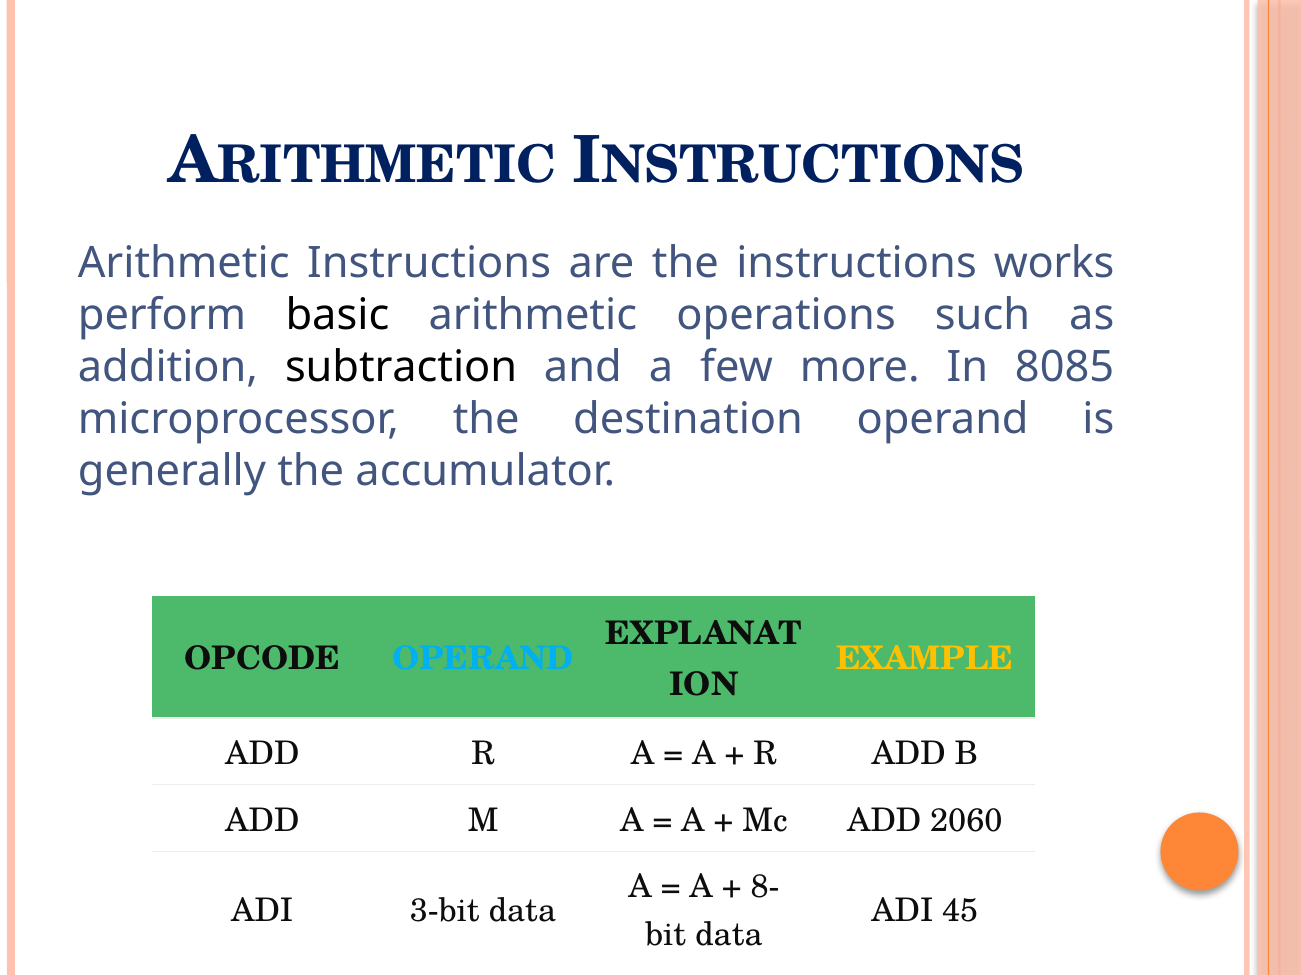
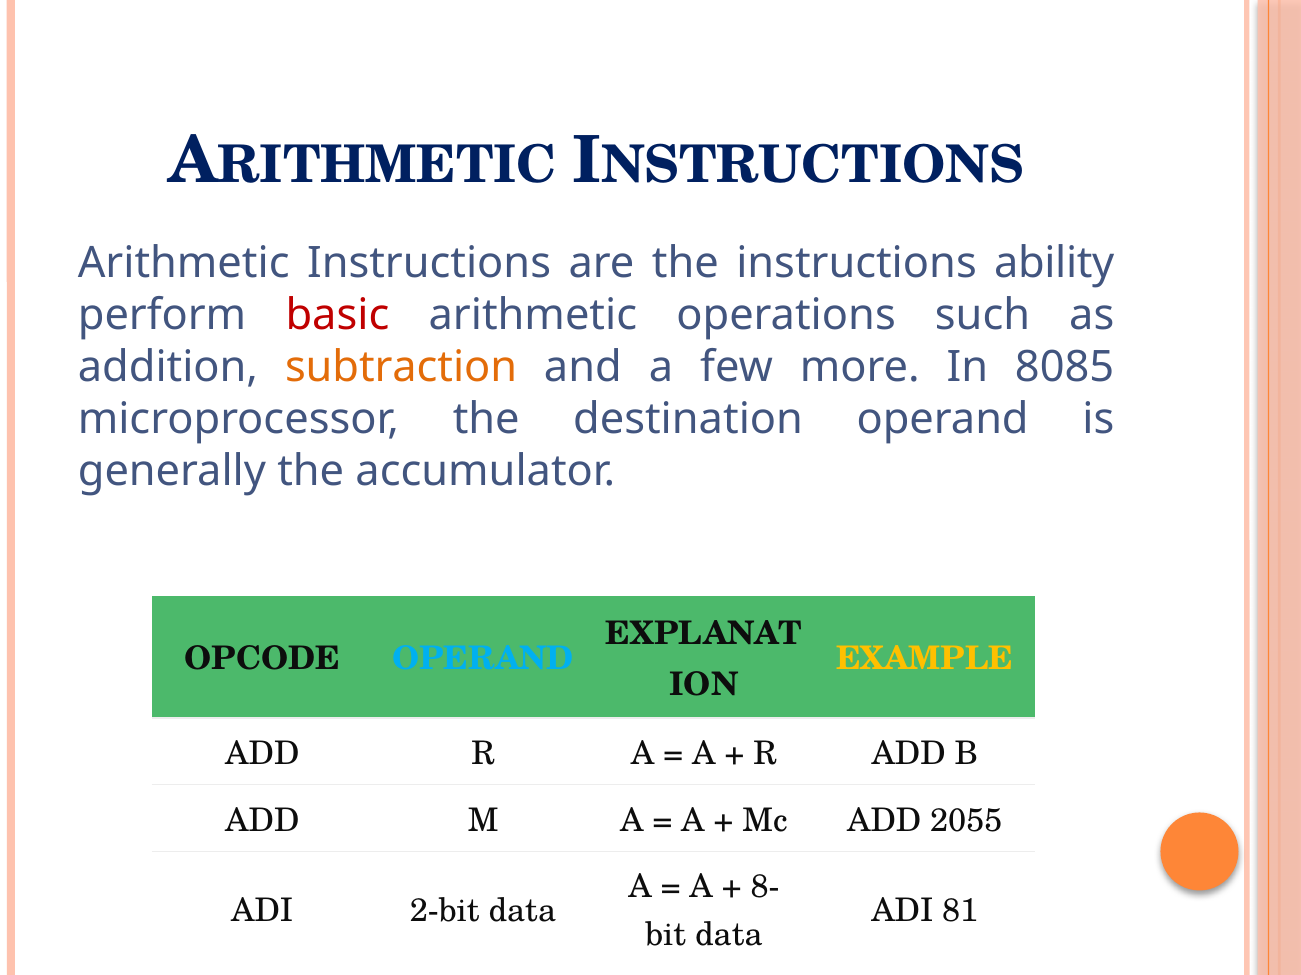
works: works -> ability
basic colour: black -> red
subtraction colour: black -> orange
2060: 2060 -> 2055
3-bit: 3-bit -> 2-bit
45: 45 -> 81
